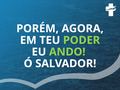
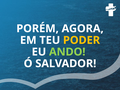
PODER colour: light green -> yellow
